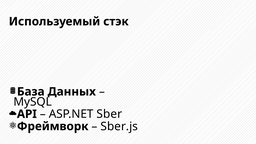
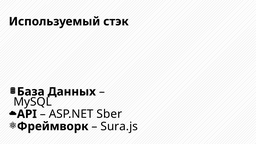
Sber.js: Sber.js -> Sura.js
